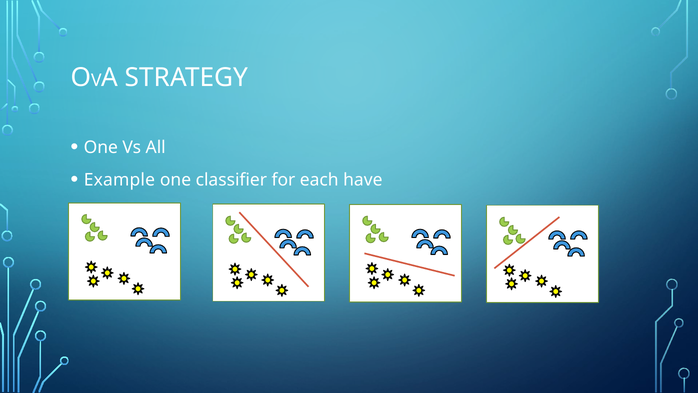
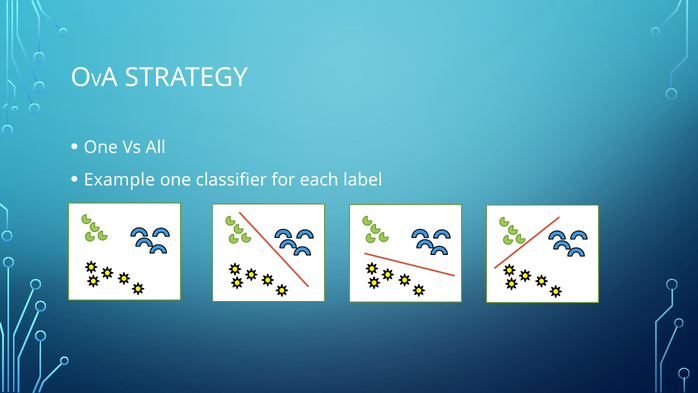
have: have -> label
